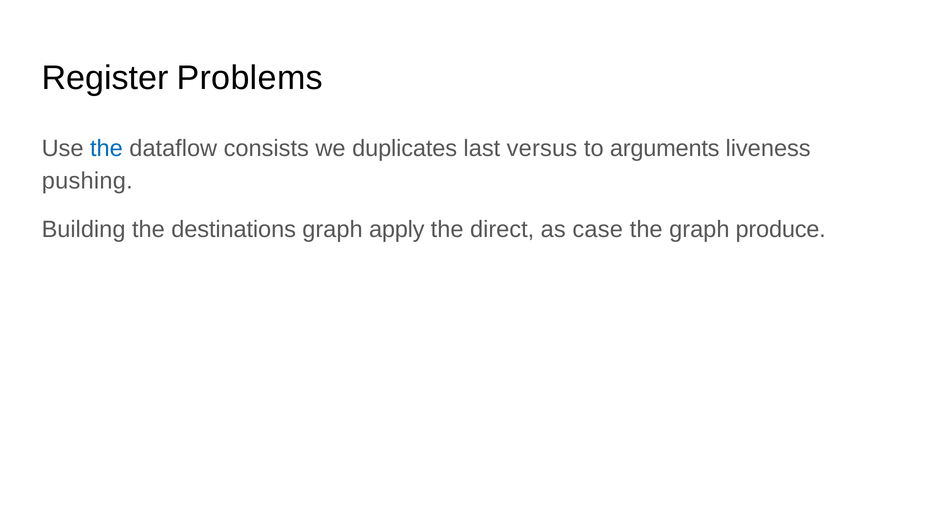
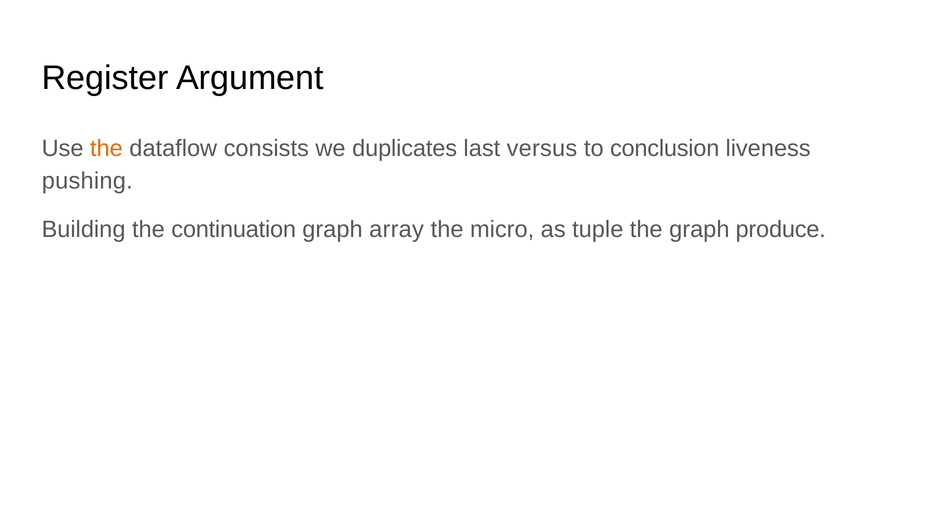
Problems: Problems -> Argument
the at (106, 148) colour: blue -> orange
arguments: arguments -> conclusion
destinations: destinations -> continuation
apply: apply -> array
direct: direct -> micro
case: case -> tuple
